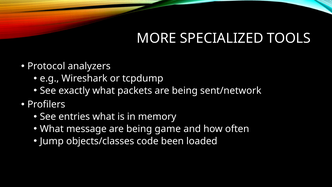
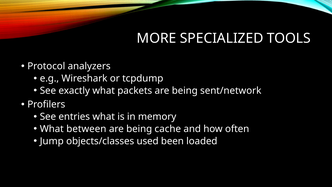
message: message -> between
game: game -> cache
code: code -> used
